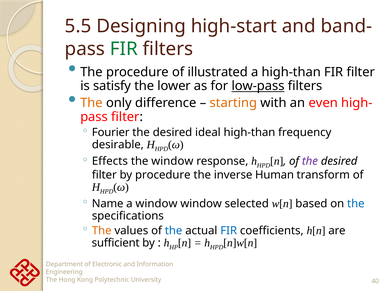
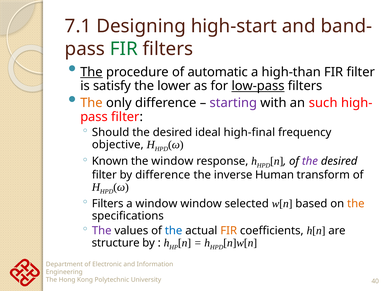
5.5: 5.5 -> 7.1
The at (91, 72) underline: none -> present
illustrated: illustrated -> automatic
starting colour: orange -> purple
even: even -> such
Fourier: Fourier -> Should
ideal high-than: high-than -> high-final
desirable: desirable -> objective
Effects: Effects -> Known
by procedure: procedure -> difference
Name at (108, 204): Name -> Filters
the at (356, 204) colour: blue -> orange
The at (102, 231) colour: orange -> purple
FIR at (229, 231) colour: blue -> orange
sufficient: sufficient -> structure
